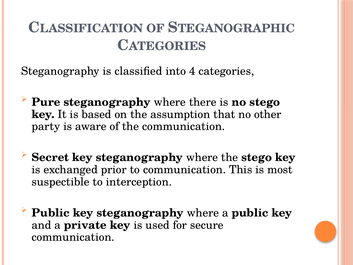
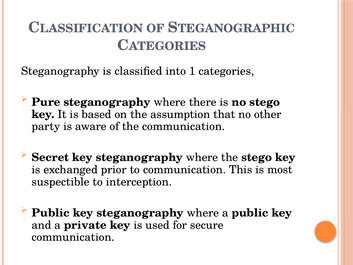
4: 4 -> 1
